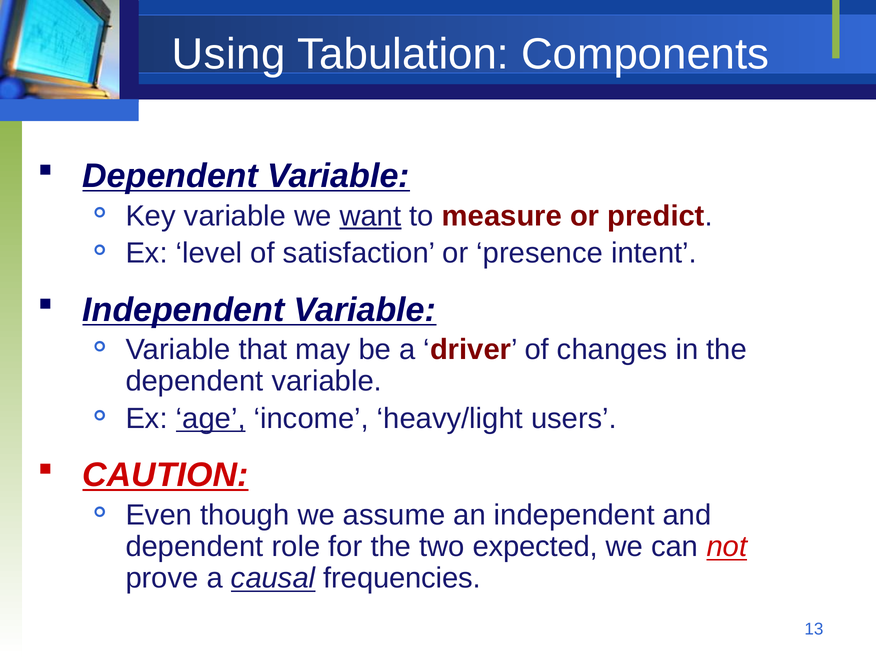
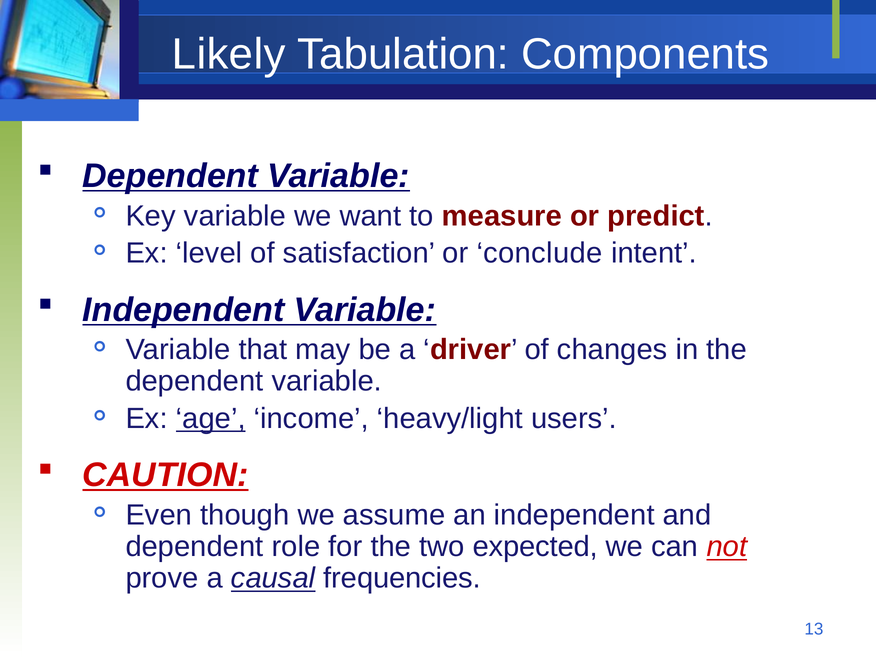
Using: Using -> Likely
want underline: present -> none
presence: presence -> conclude
